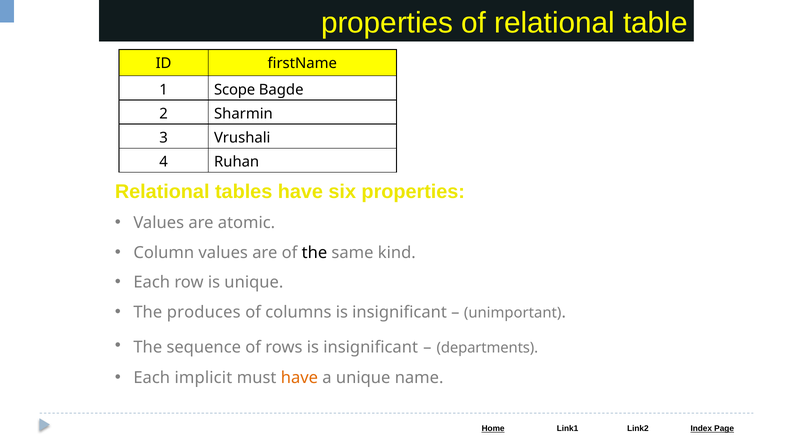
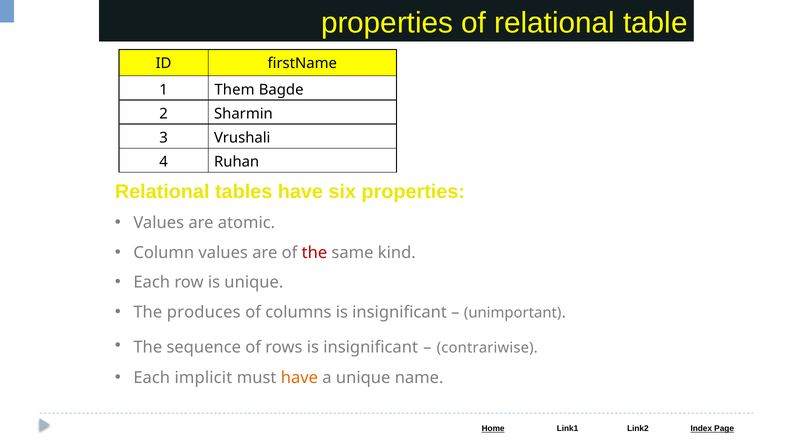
Scope: Scope -> Them
the at (314, 253) colour: black -> red
departments: departments -> contrariwise
